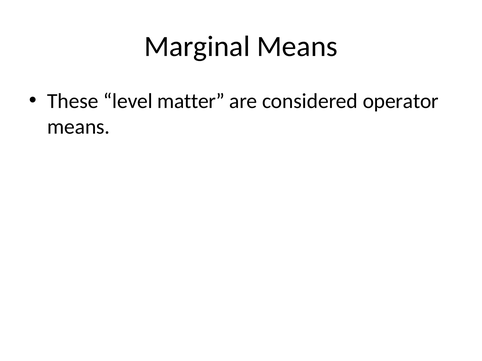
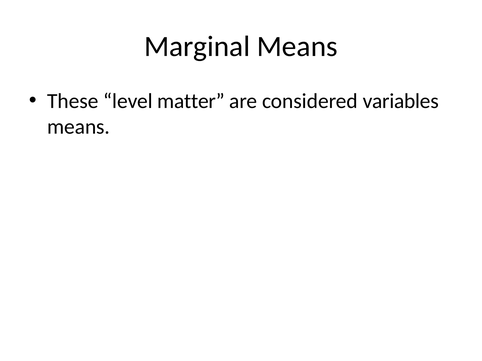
operator: operator -> variables
